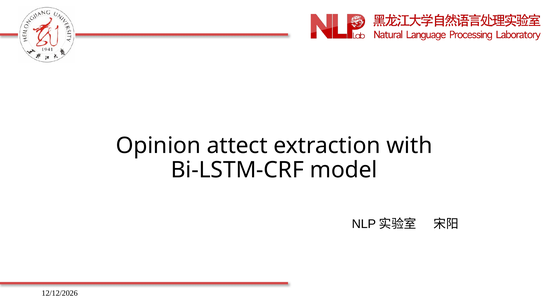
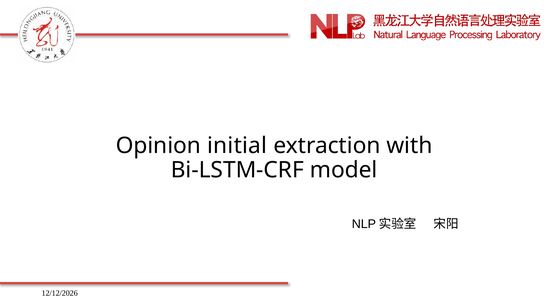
attect: attect -> initial
